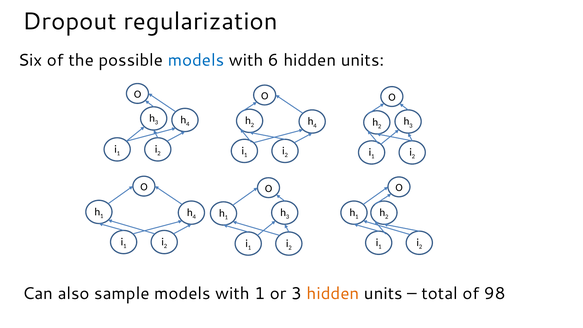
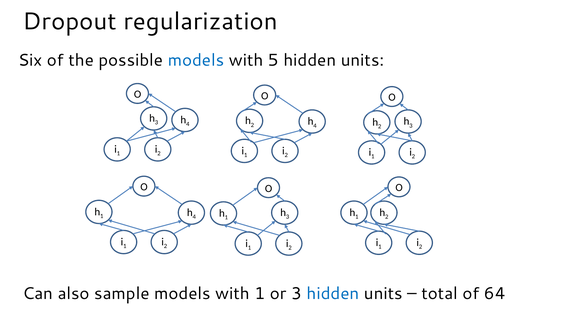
6: 6 -> 5
hidden at (333, 293) colour: orange -> blue
98: 98 -> 64
